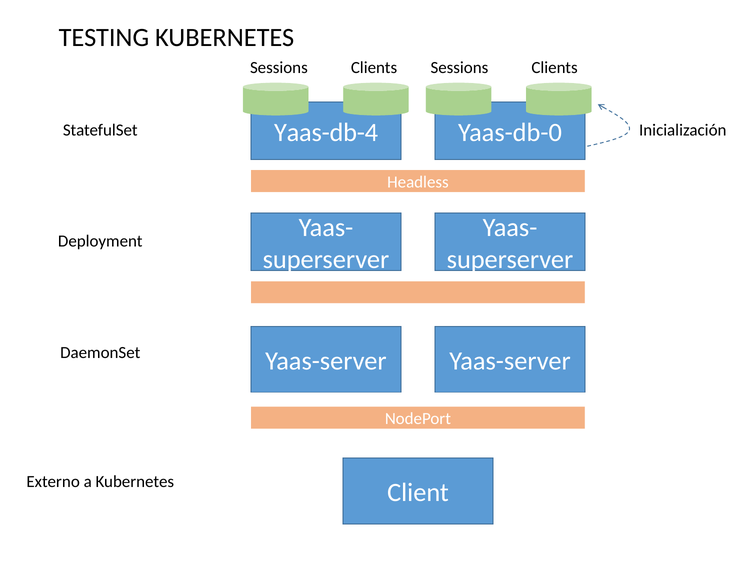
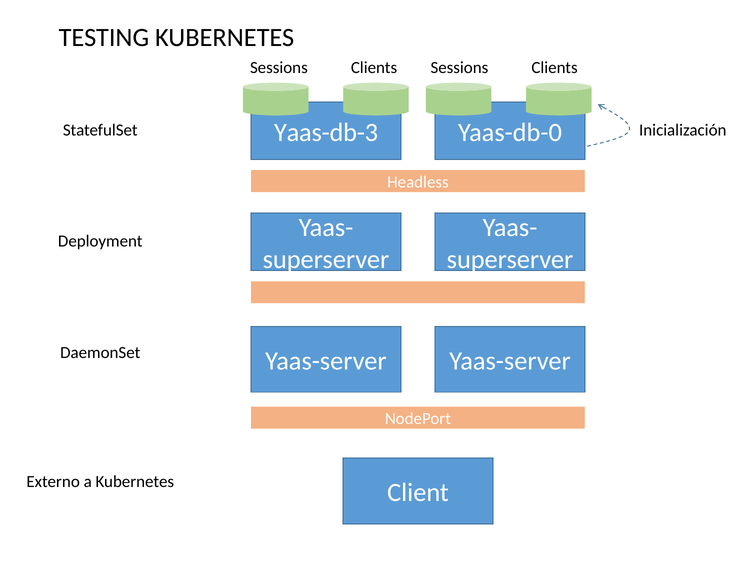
Yaas-db-4: Yaas-db-4 -> Yaas-db-3
